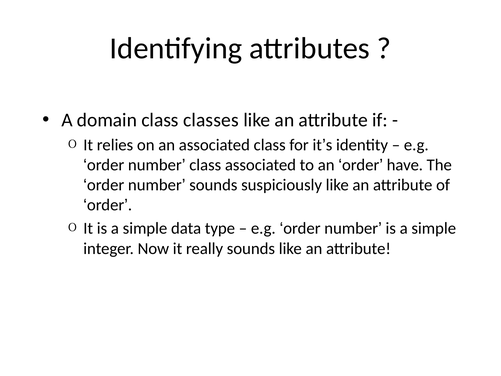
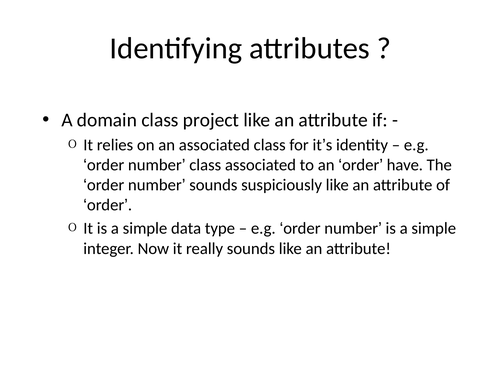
classes: classes -> project
